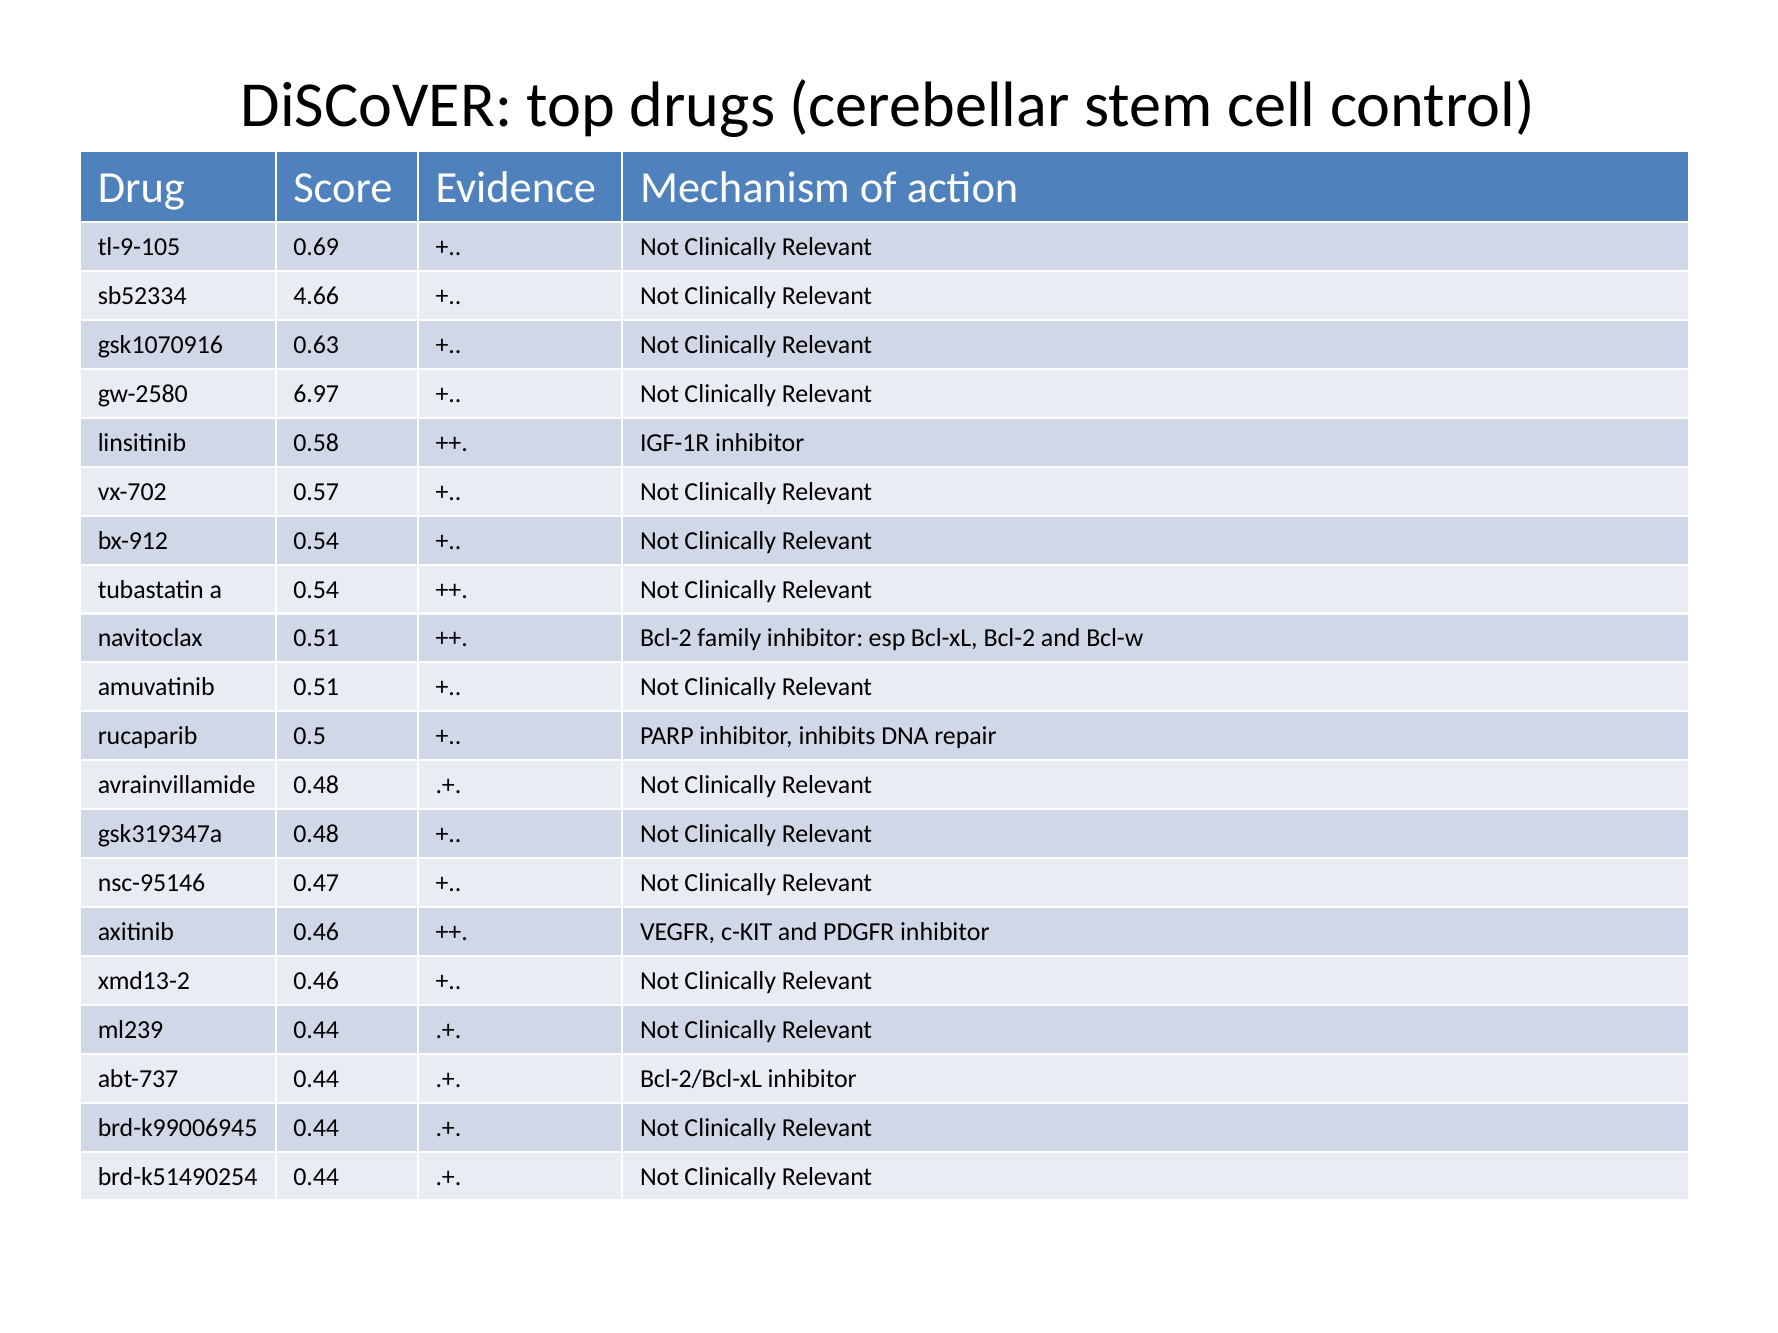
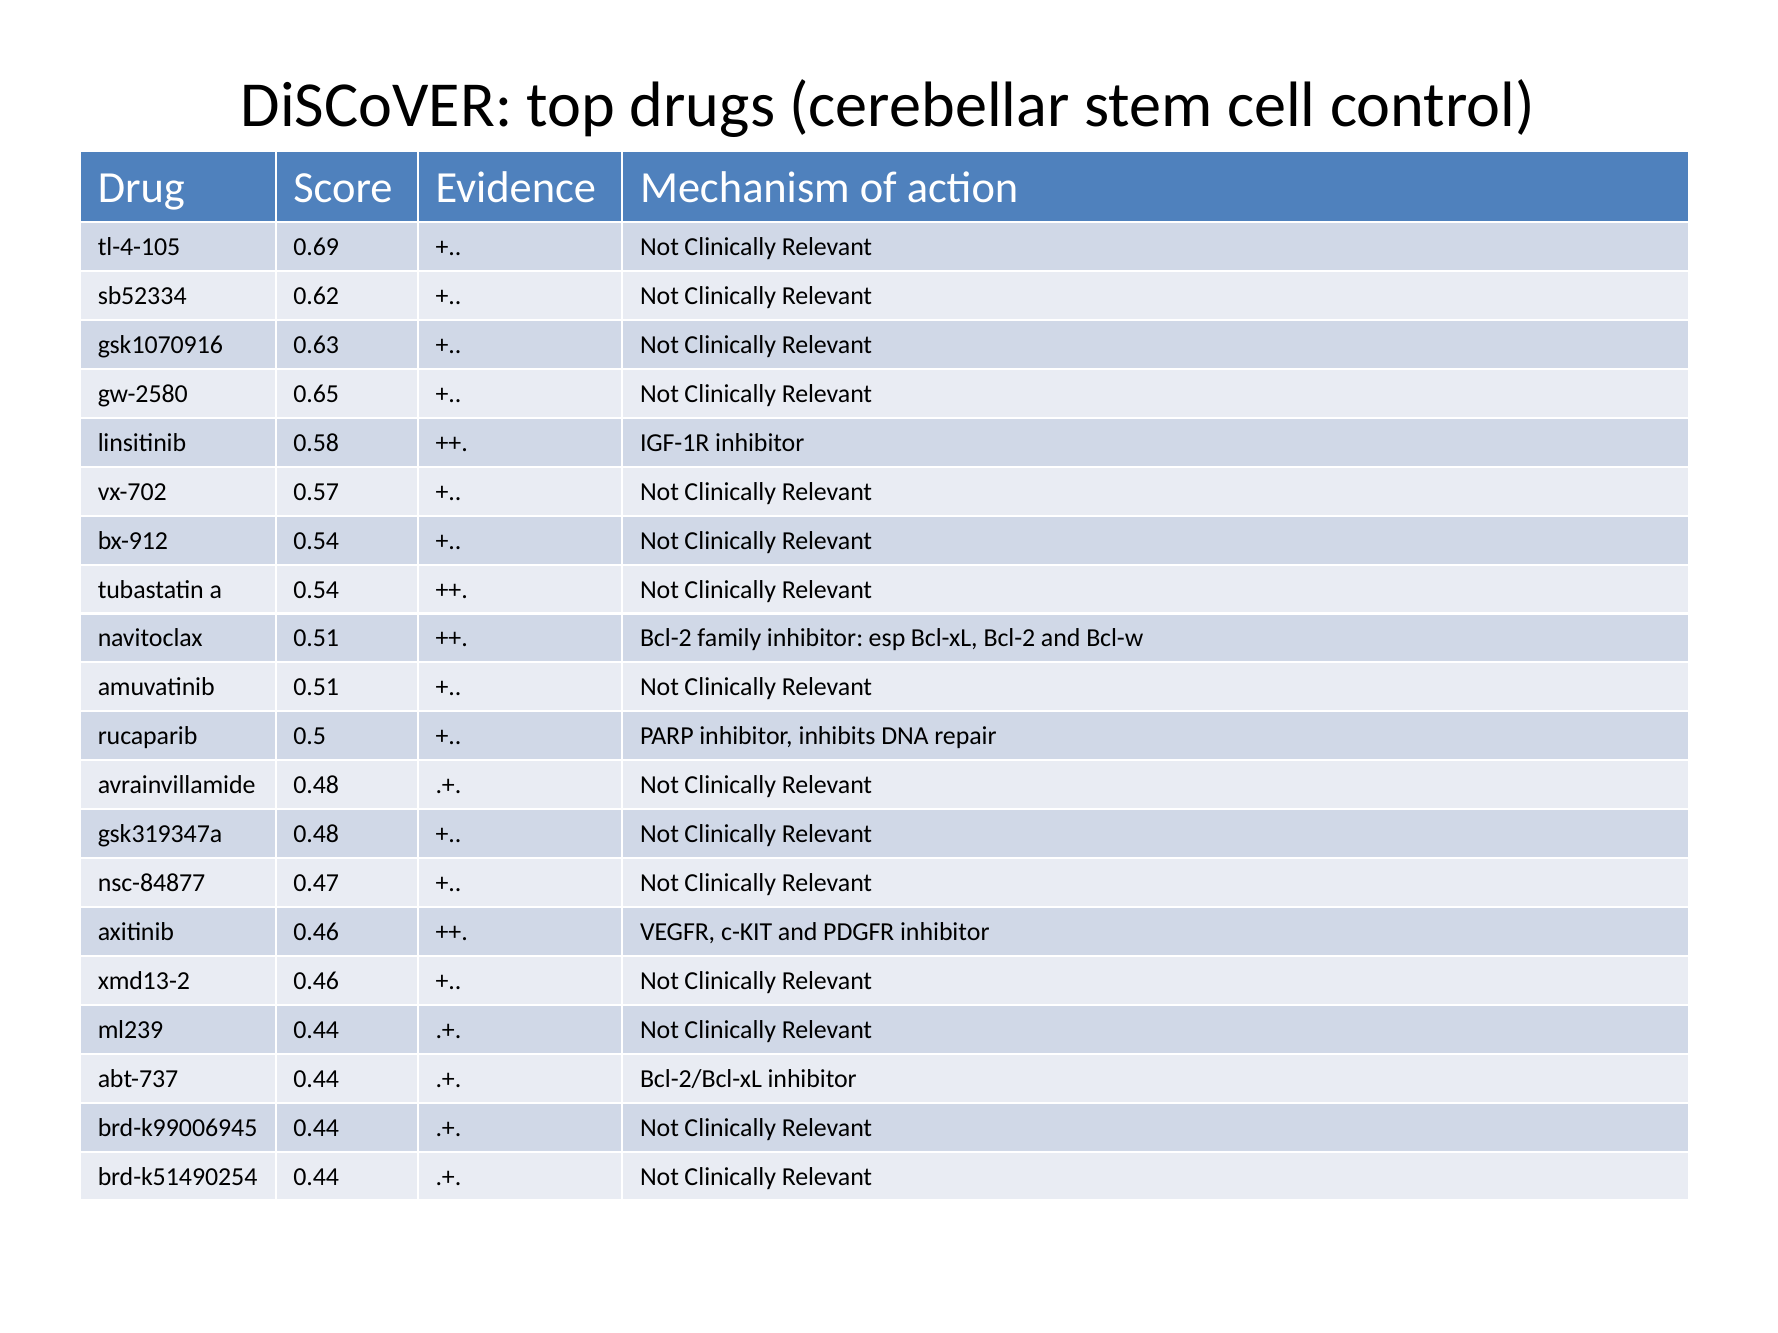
tl-9-105: tl-9-105 -> tl-4-105
4.66: 4.66 -> 0.62
6.97: 6.97 -> 0.65
nsc-95146: nsc-95146 -> nsc-84877
